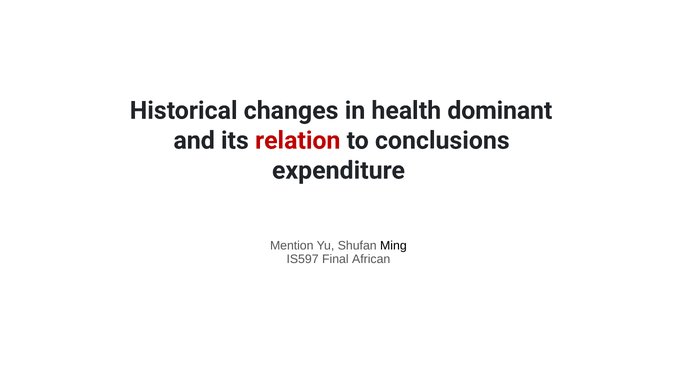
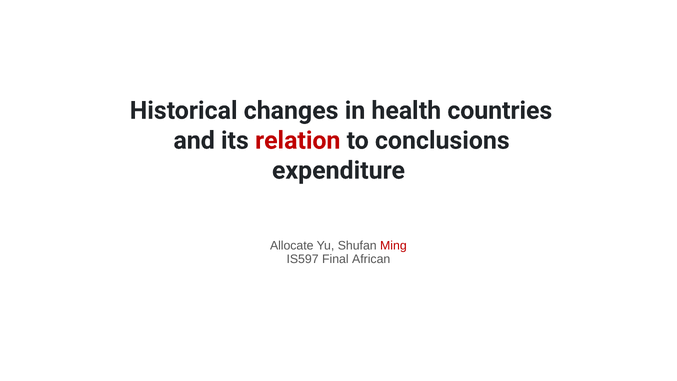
dominant: dominant -> countries
Mention: Mention -> Allocate
Ming colour: black -> red
